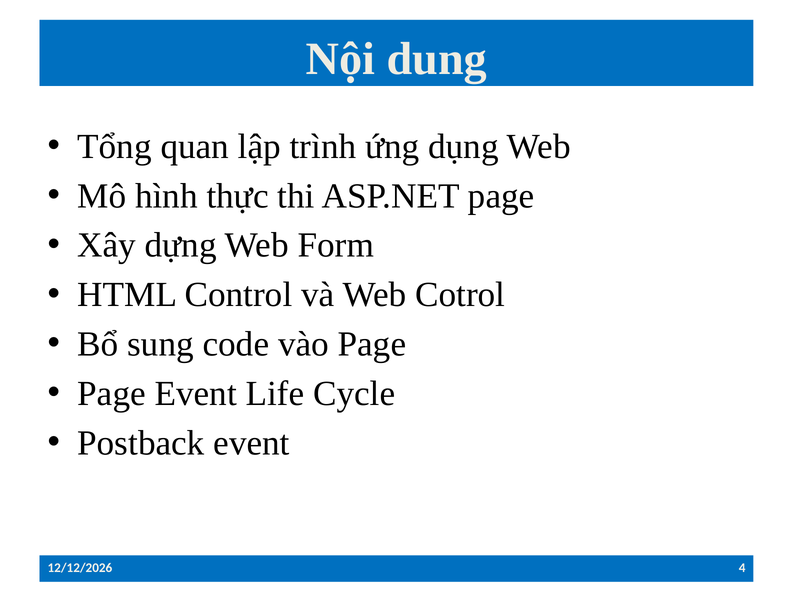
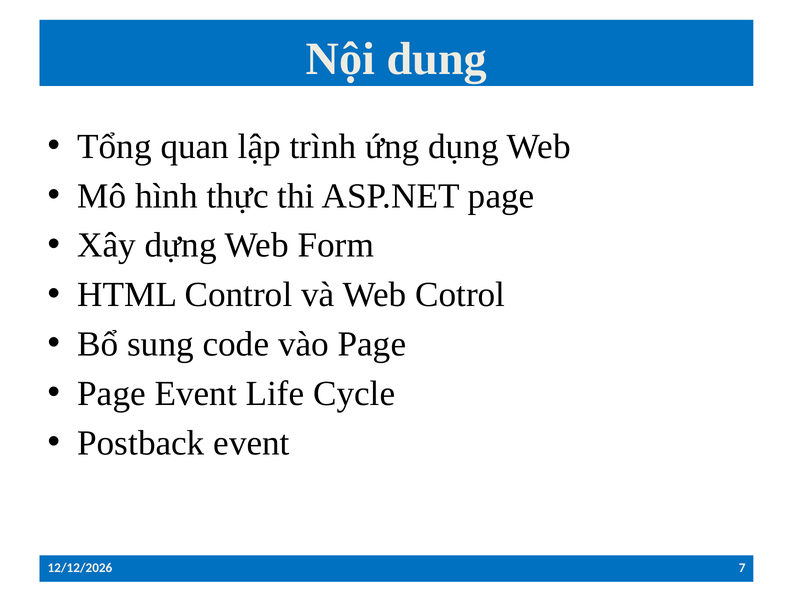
4: 4 -> 7
